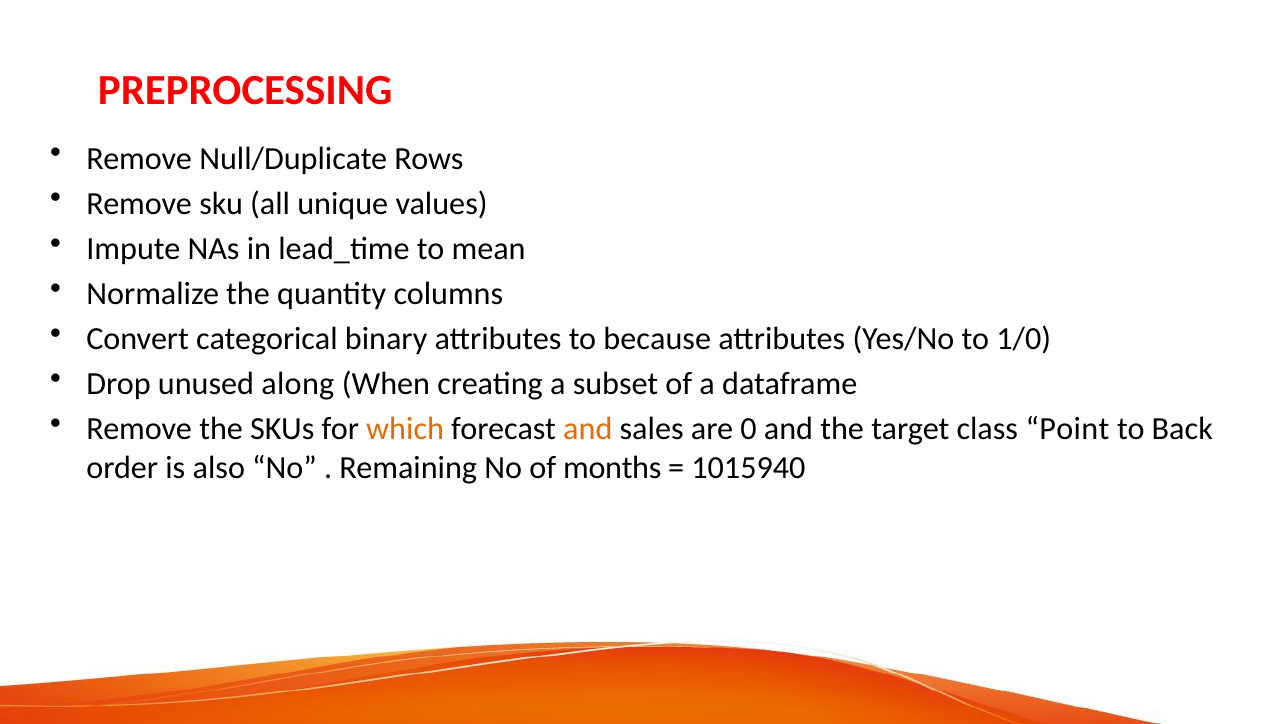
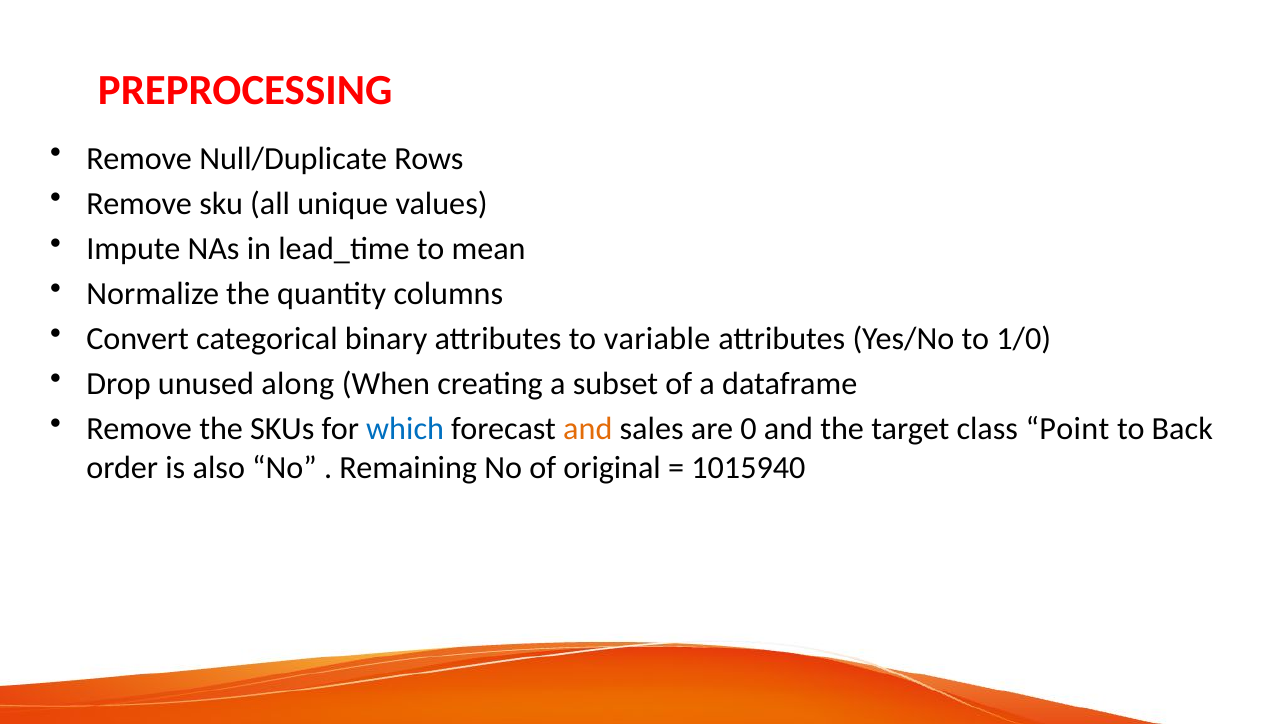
because: because -> variable
which colour: orange -> blue
months: months -> original
